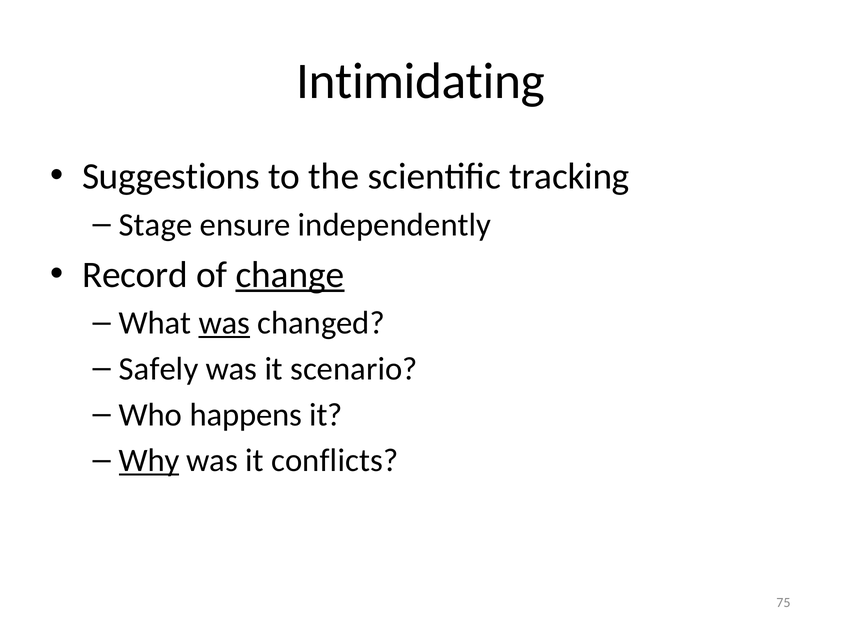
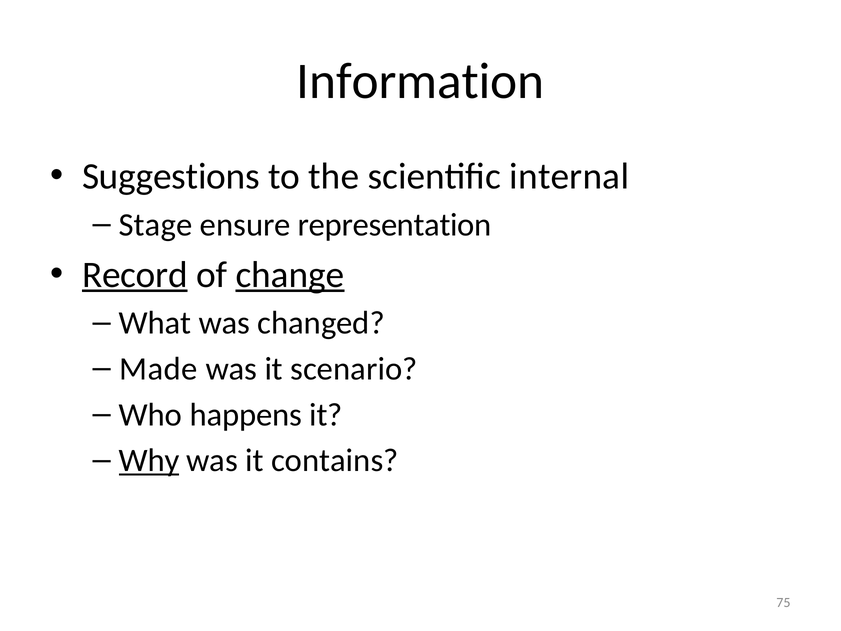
Intimidating: Intimidating -> Information
tracking: tracking -> internal
independently: independently -> representation
Record underline: none -> present
was at (224, 323) underline: present -> none
Safely: Safely -> Made
conflicts: conflicts -> contains
